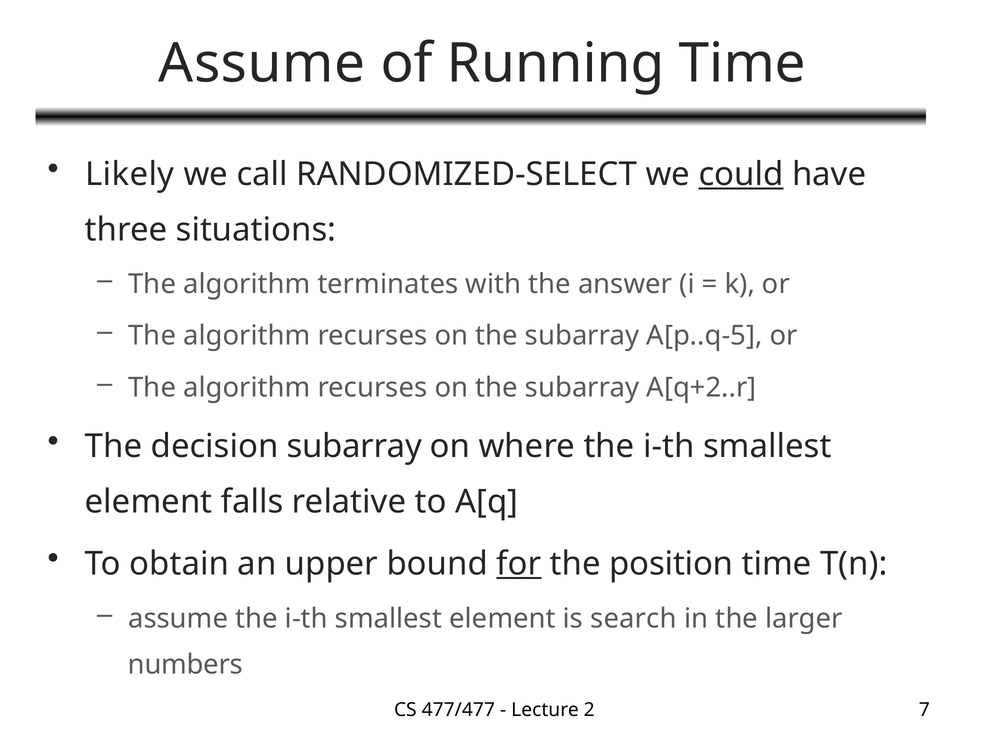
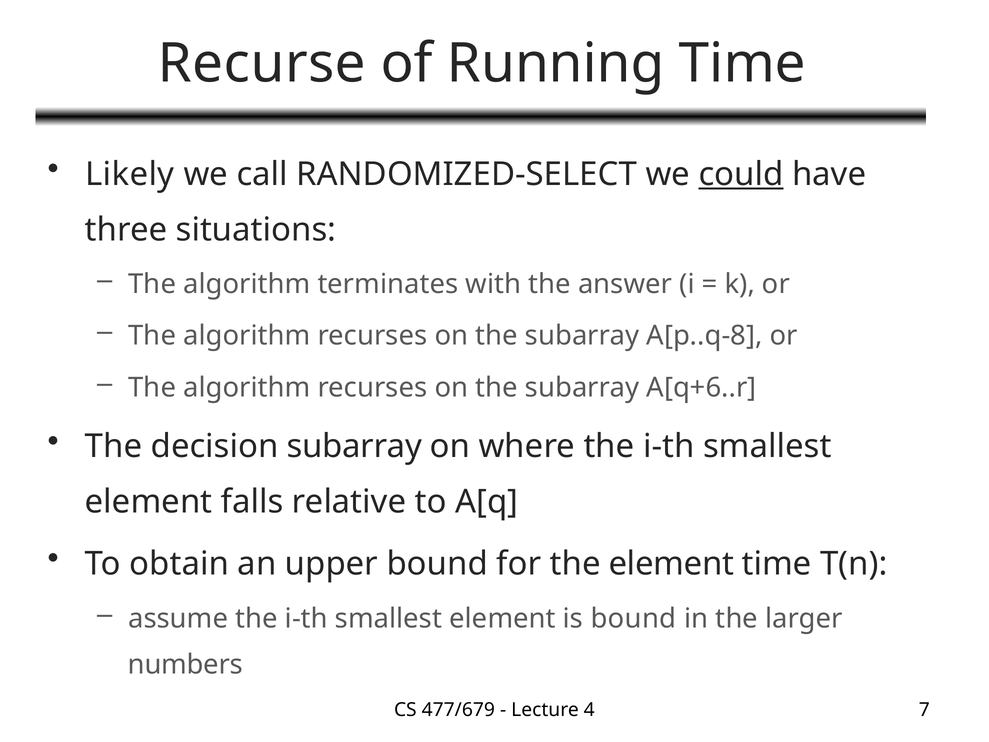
Assume at (262, 64): Assume -> Recurse
A[p..q-5: A[p..q-5 -> A[p..q-8
A[q+2..r: A[q+2..r -> A[q+6..r
for underline: present -> none
the position: position -> element
is search: search -> bound
477/477: 477/477 -> 477/679
2: 2 -> 4
